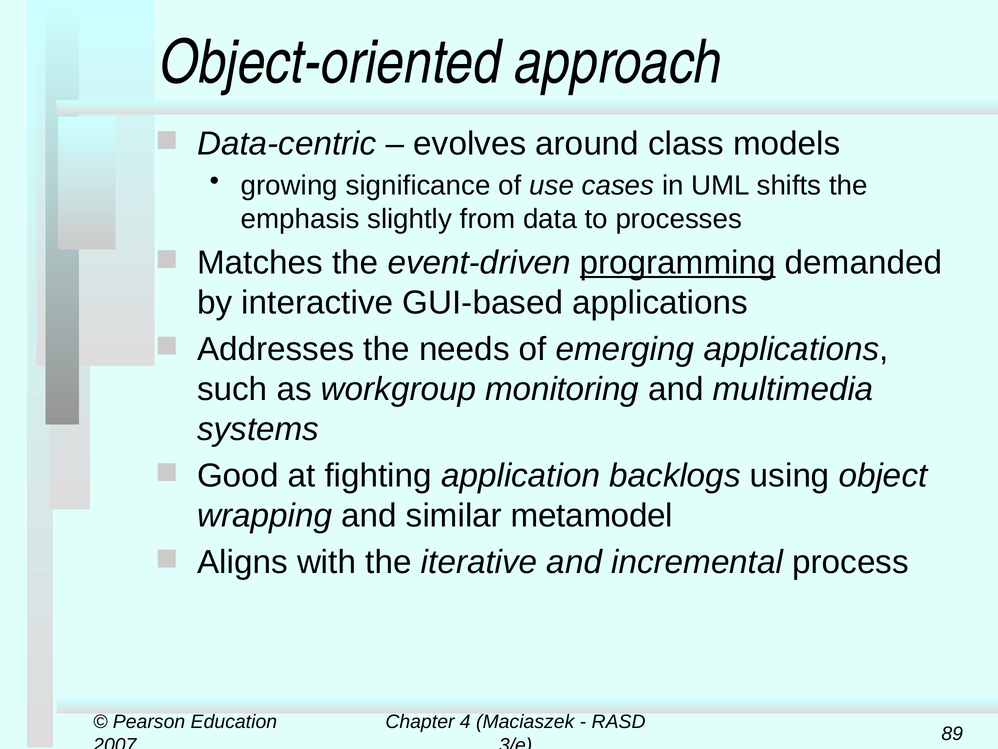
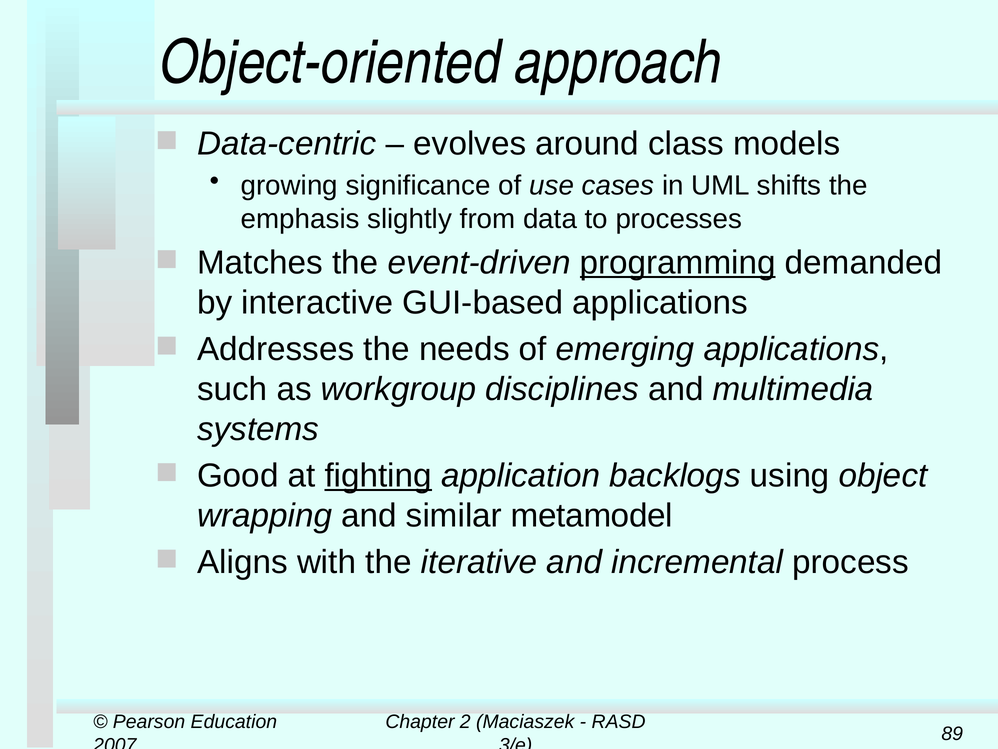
monitoring: monitoring -> disciplines
fighting underline: none -> present
4: 4 -> 2
